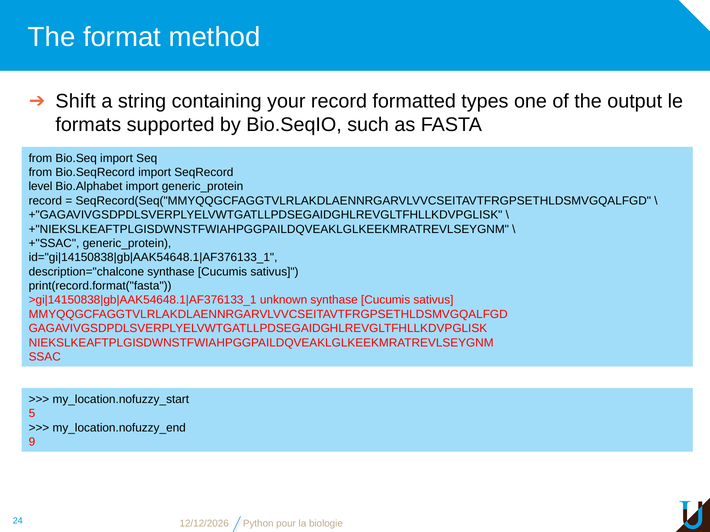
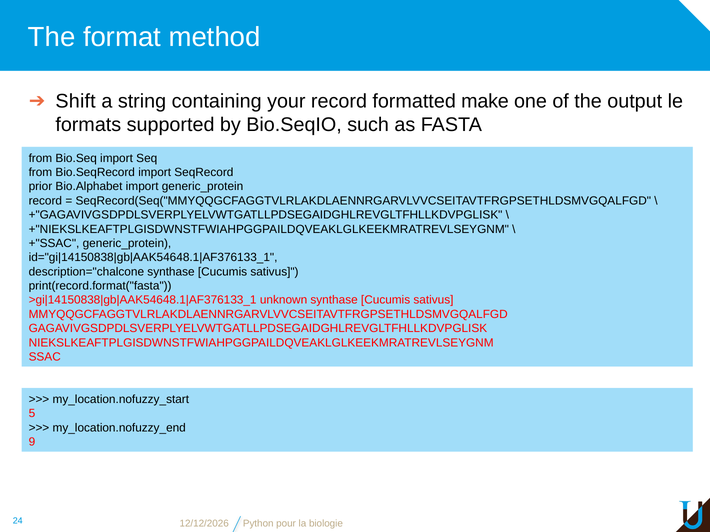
types: types -> make
level: level -> prior
